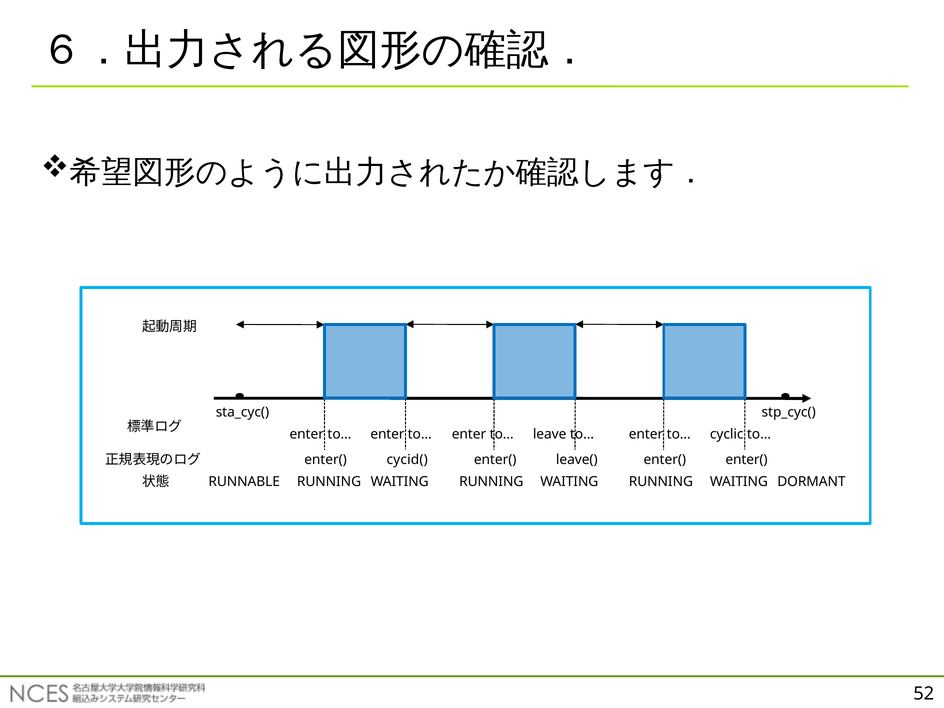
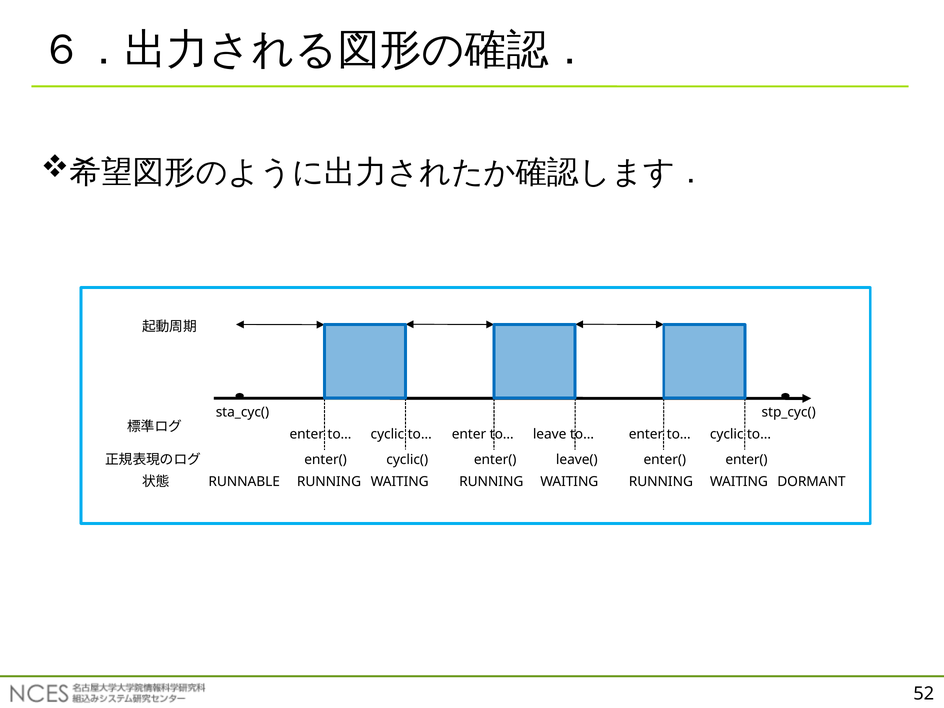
enter at (387, 434): enter -> cyclic
cycid(: cycid( -> cyclic(
